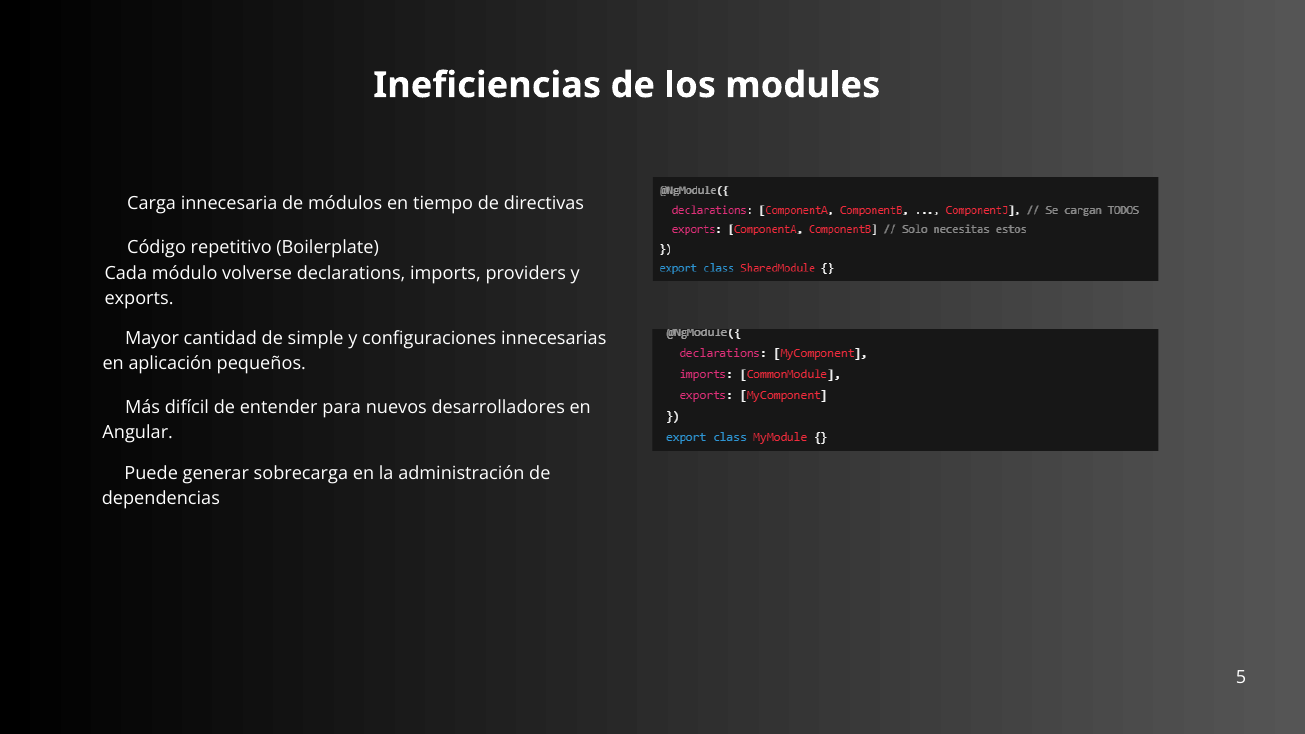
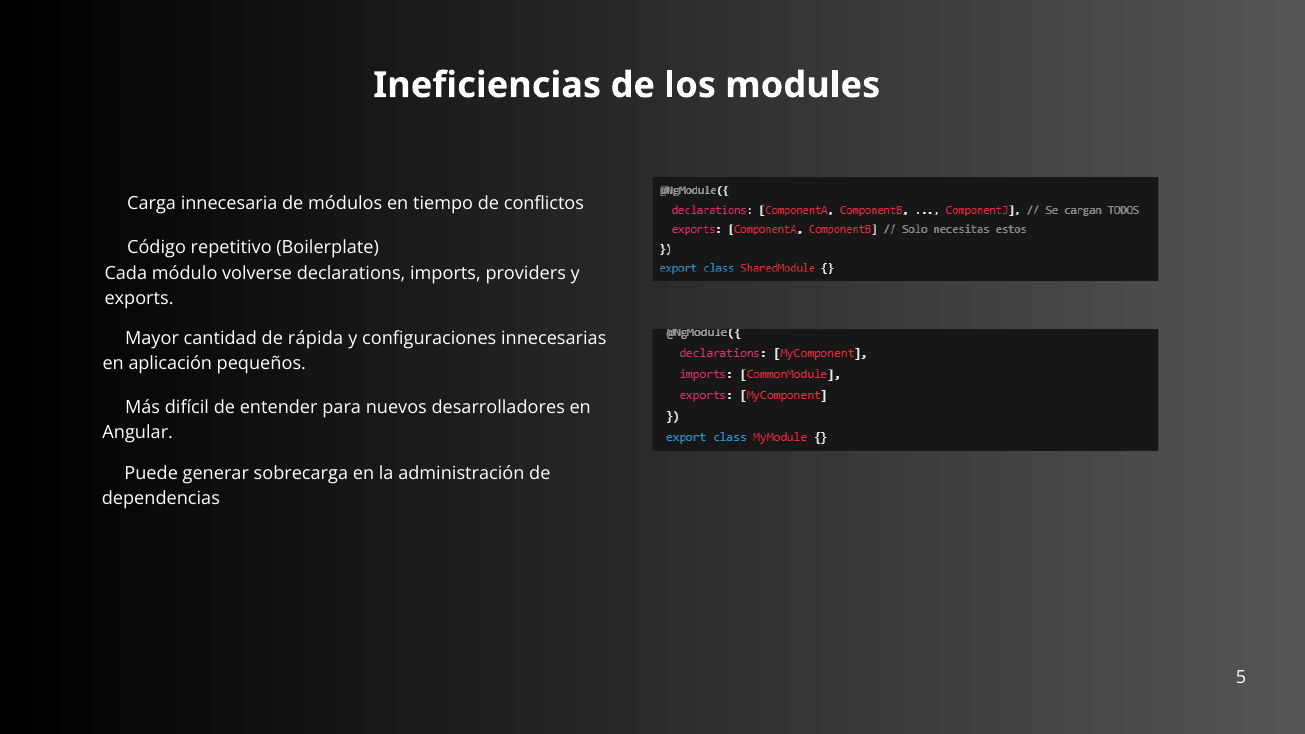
directivas: directivas -> conflictos
simple: simple -> rápida
